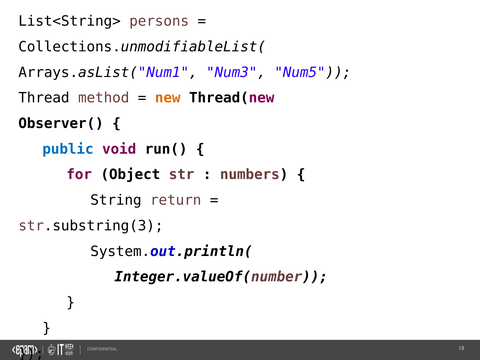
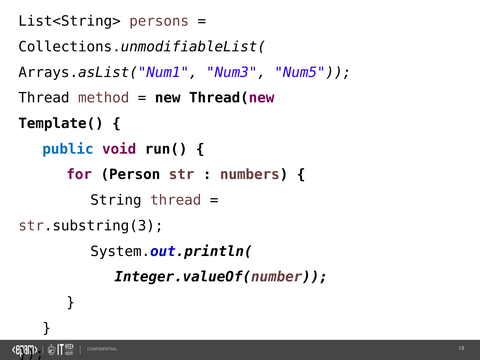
new colour: orange -> black
Observer(: Observer( -> Template(
Object: Object -> Person
String return: return -> thread
